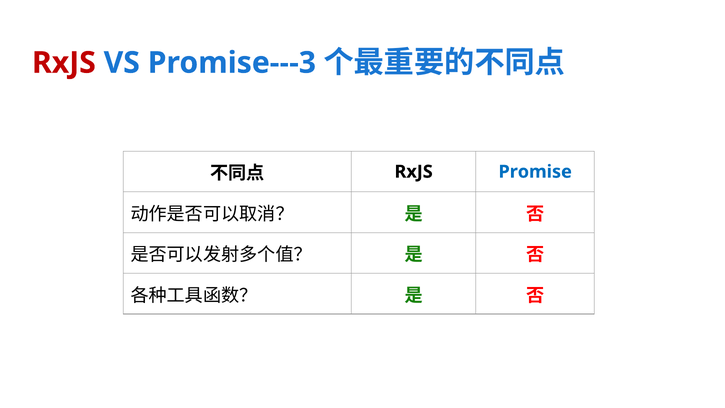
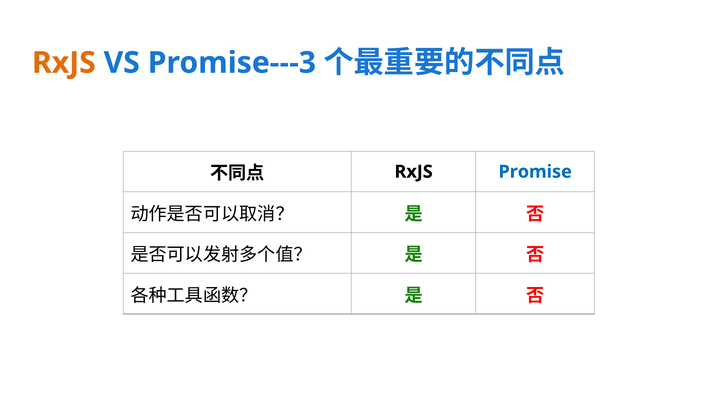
RxJS at (64, 63) colour: red -> orange
